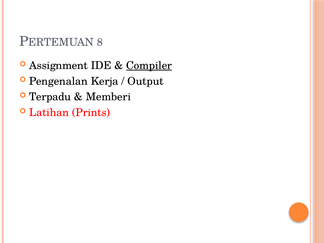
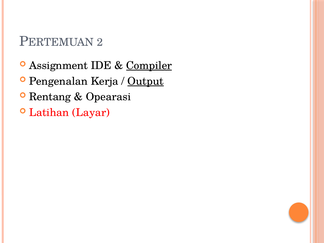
8: 8 -> 2
Output underline: none -> present
Terpadu: Terpadu -> Rentang
Memberi: Memberi -> Opearasi
Prints: Prints -> Layar
